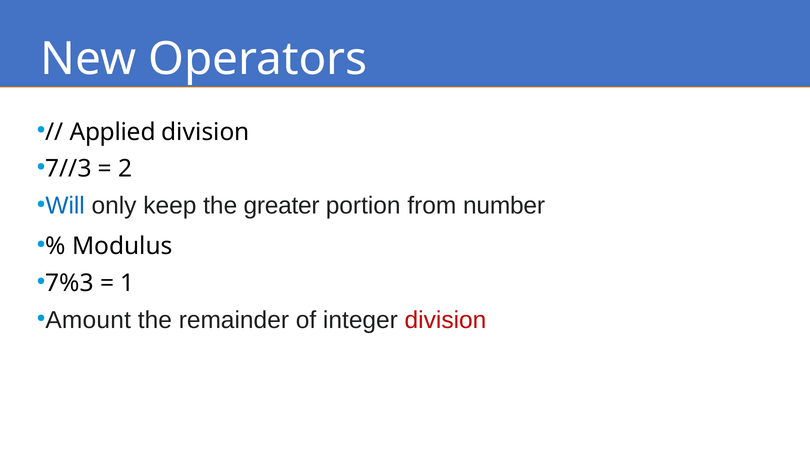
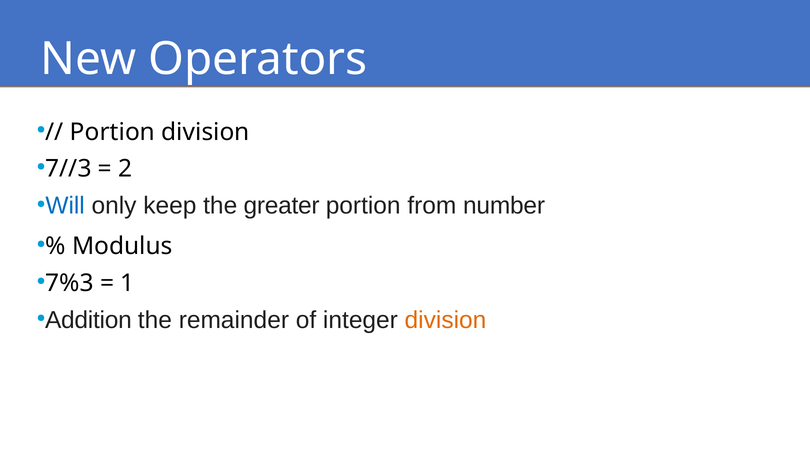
Applied at (113, 132): Applied -> Portion
Amount: Amount -> Addition
division at (445, 321) colour: red -> orange
